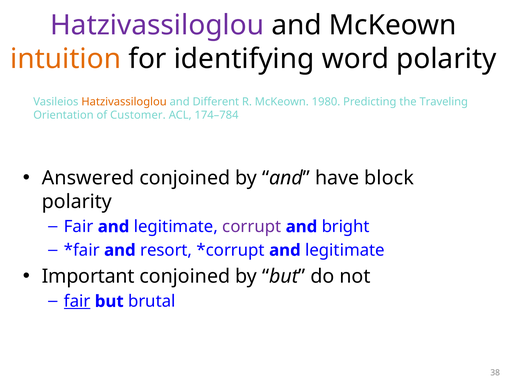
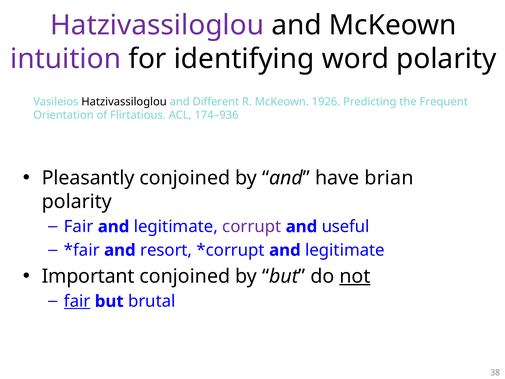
intuition colour: orange -> purple
Hatzivassiloglou at (124, 102) colour: orange -> black
1980: 1980 -> 1926
Traveling: Traveling -> Frequent
Customer: Customer -> Flirtatious
174–784: 174–784 -> 174–936
Answered: Answered -> Pleasantly
block: block -> brian
bright: bright -> useful
not underline: none -> present
